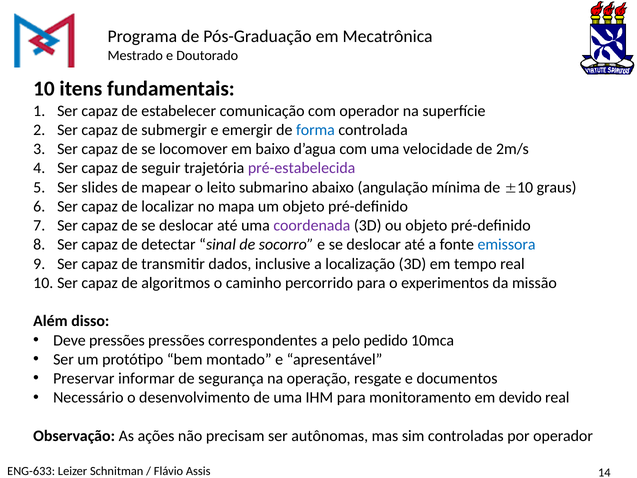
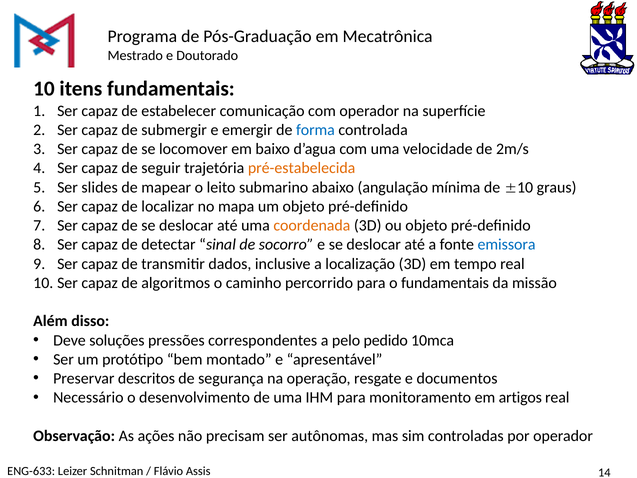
pré-estabelecida colour: purple -> orange
coordenada colour: purple -> orange
o experimentos: experimentos -> fundamentais
Deve pressões: pressões -> soluções
informar: informar -> descritos
devido: devido -> artigos
